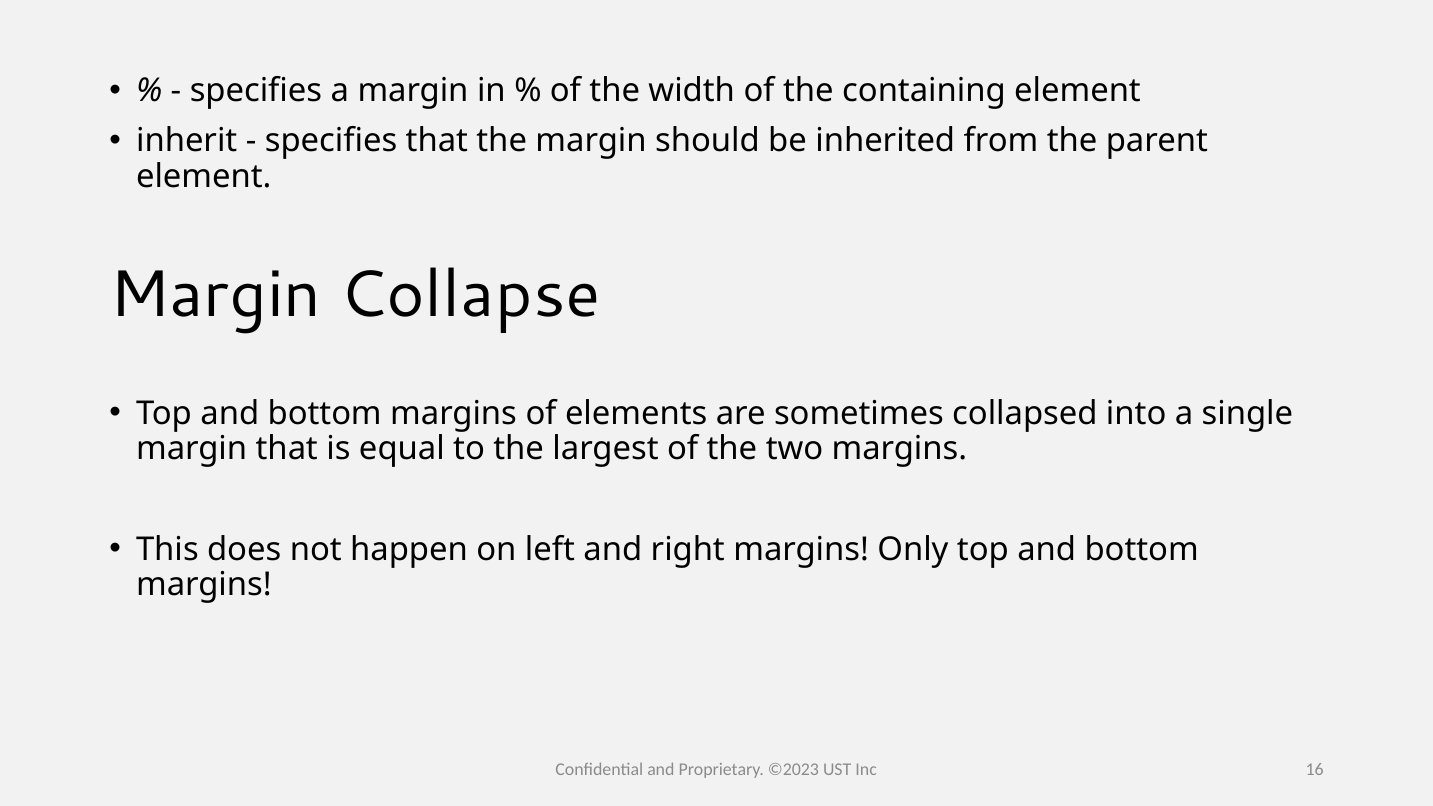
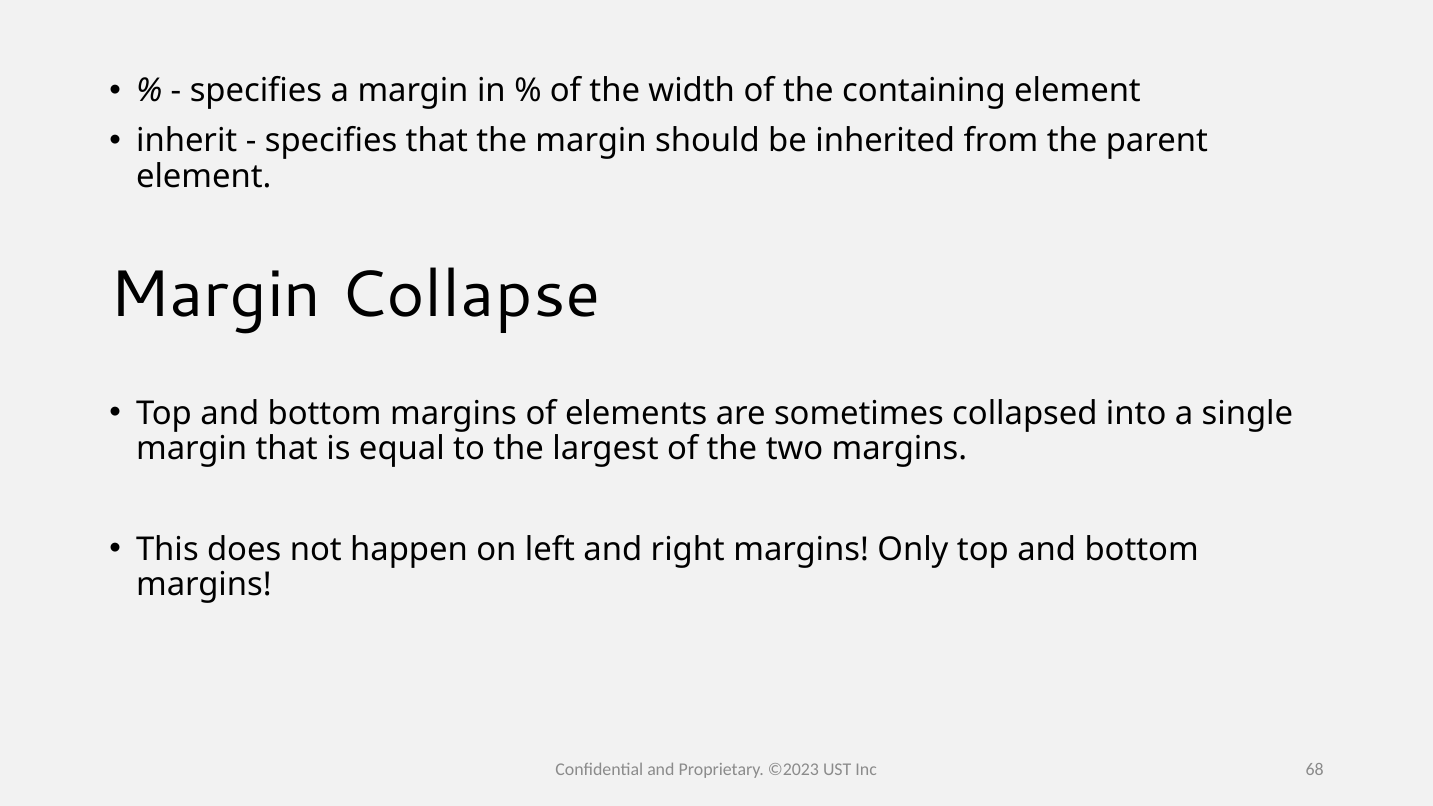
16: 16 -> 68
